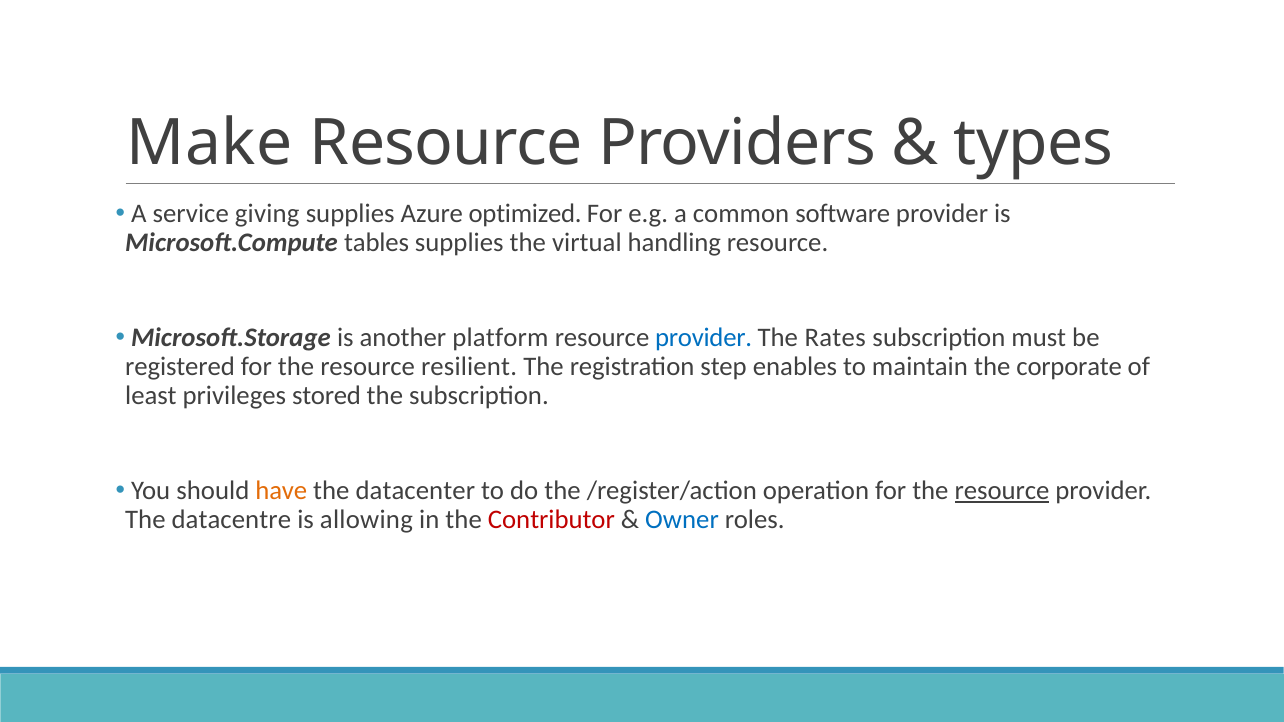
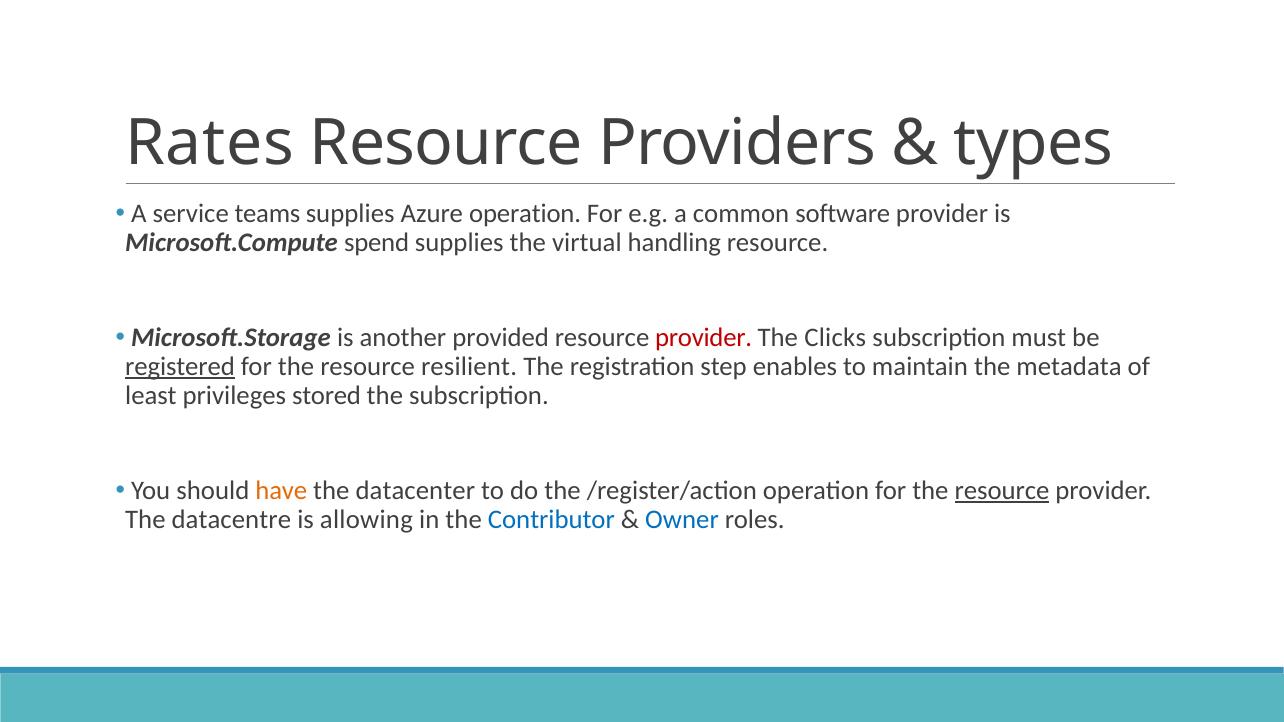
Make: Make -> Rates
giving: giving -> teams
Azure optimized: optimized -> operation
tables: tables -> spend
platform: platform -> provided
provider at (704, 338) colour: blue -> red
Rates: Rates -> Clicks
registered underline: none -> present
corporate: corporate -> metadata
Contributor colour: red -> blue
